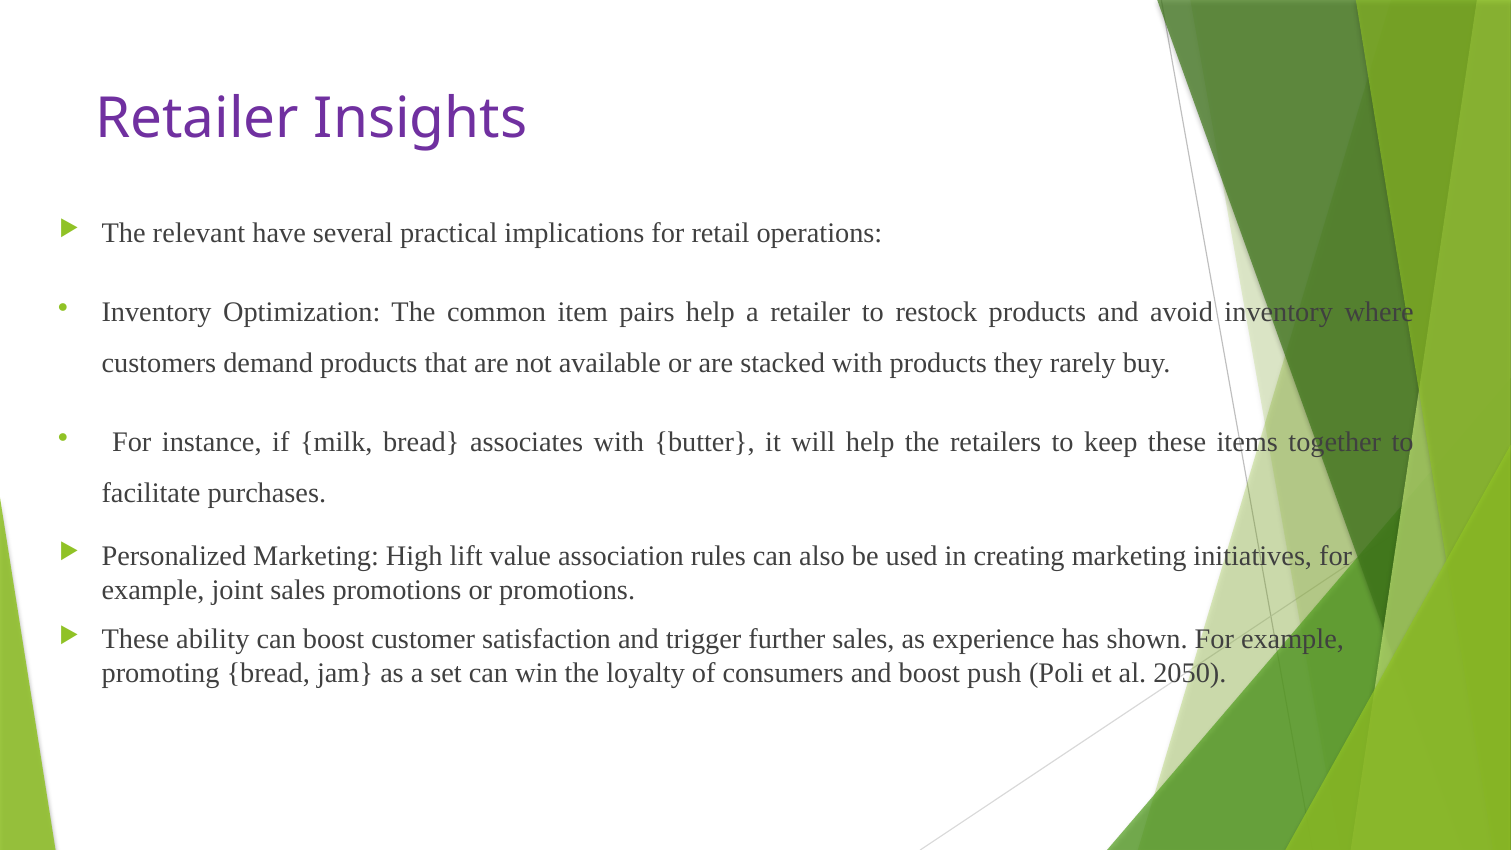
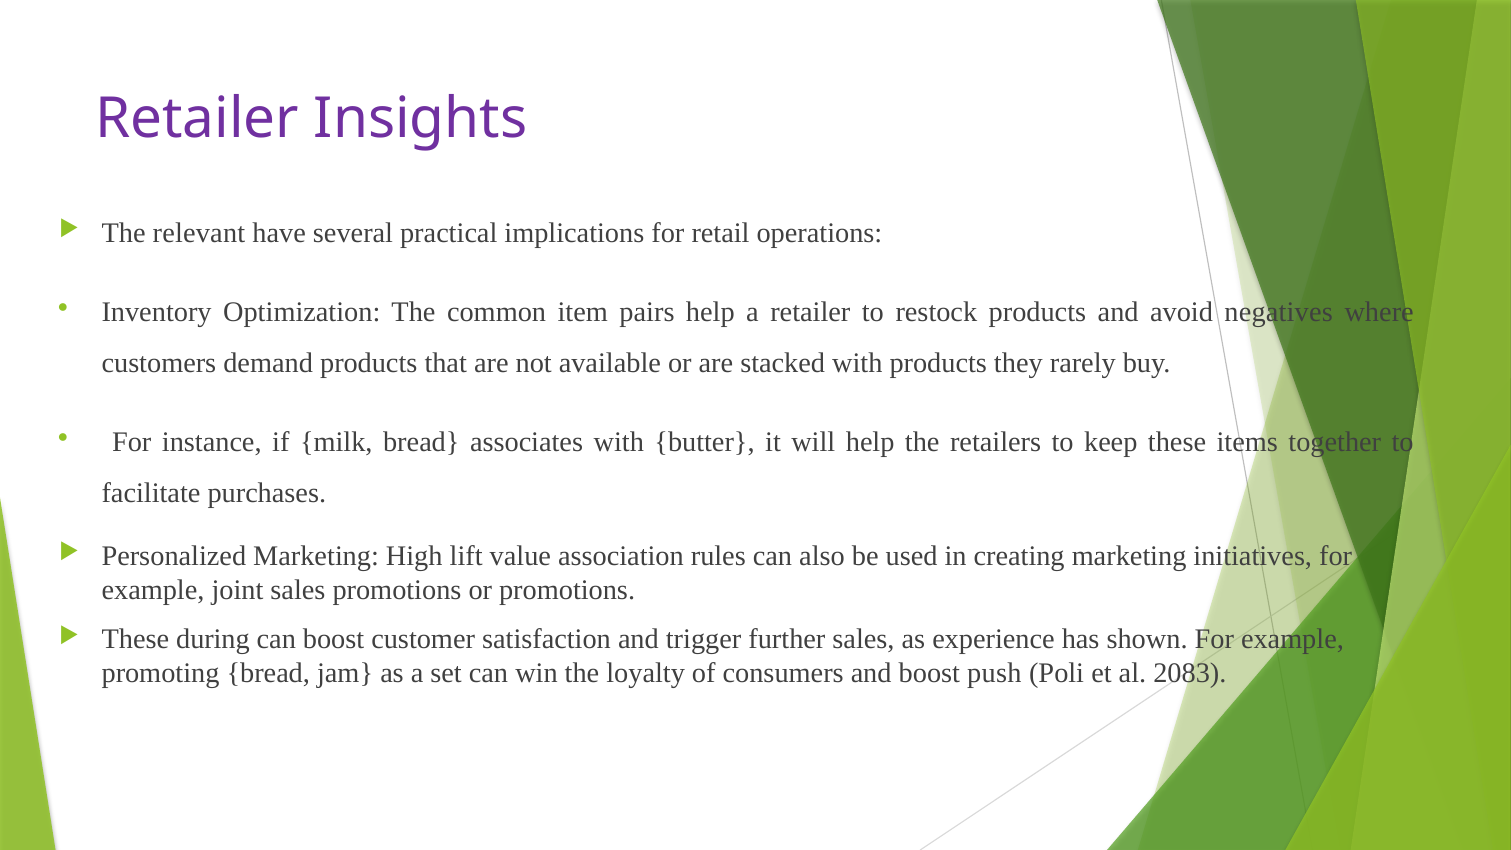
avoid inventory: inventory -> negatives
ability: ability -> during
2050: 2050 -> 2083
